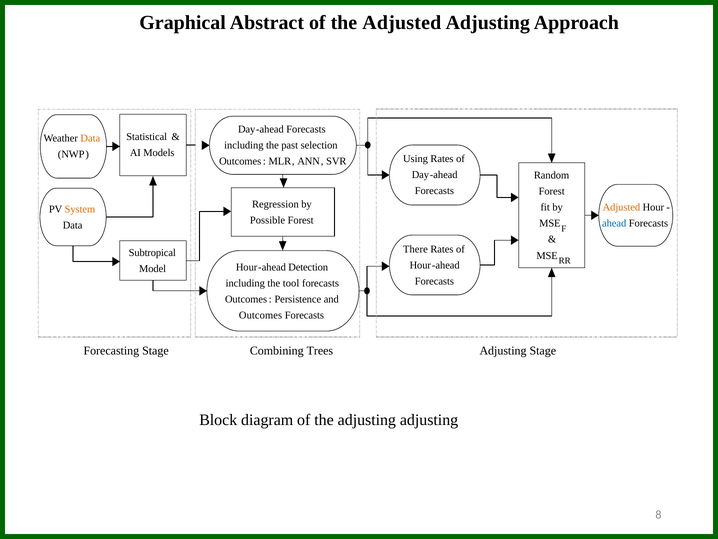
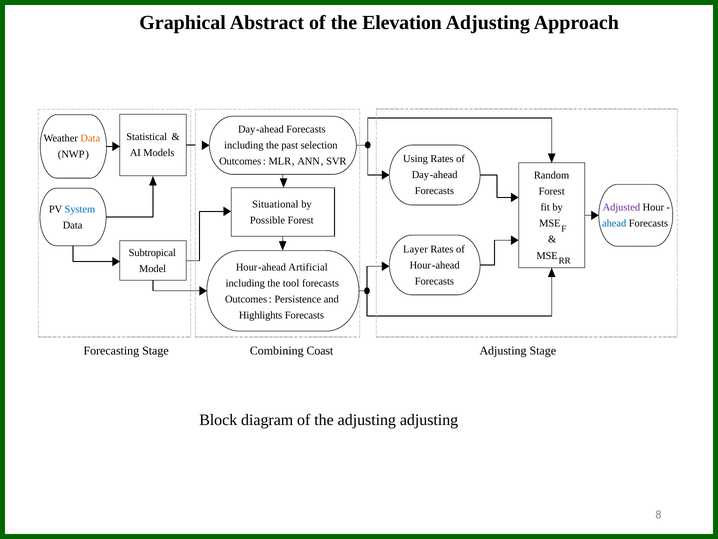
the Adjusted: Adjusted -> Elevation
Regression: Regression -> Situational
Adjusted at (621, 207) colour: orange -> purple
System colour: orange -> blue
There: There -> Layer
Detection: Detection -> Artificial
Outcomes at (261, 315): Outcomes -> Highlights
Trees: Trees -> Coast
